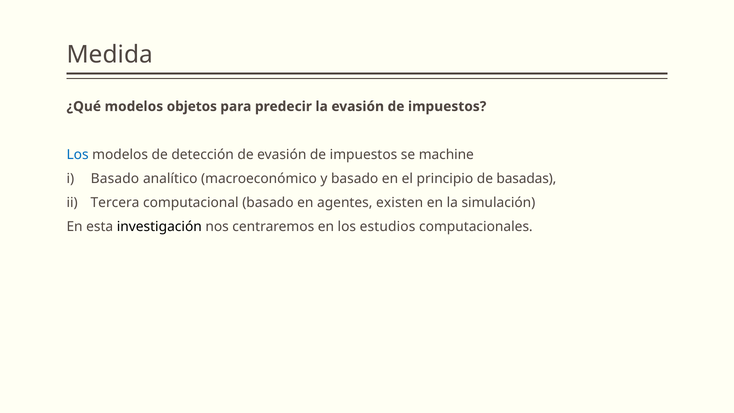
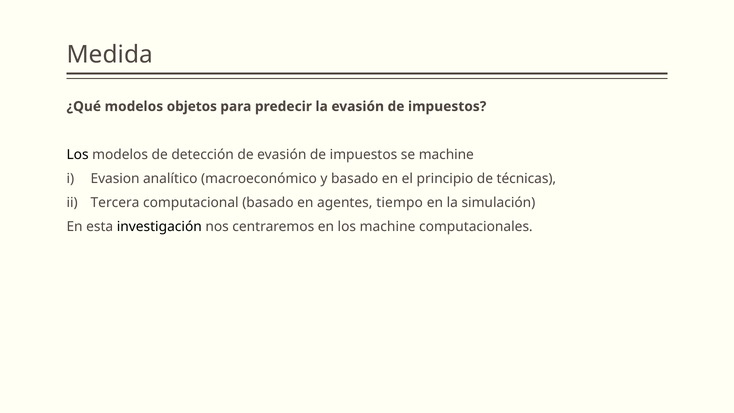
Los at (78, 154) colour: blue -> black
Basado at (115, 179): Basado -> Evasion
basadas: basadas -> técnicas
existen: existen -> tiempo
los estudios: estudios -> machine
